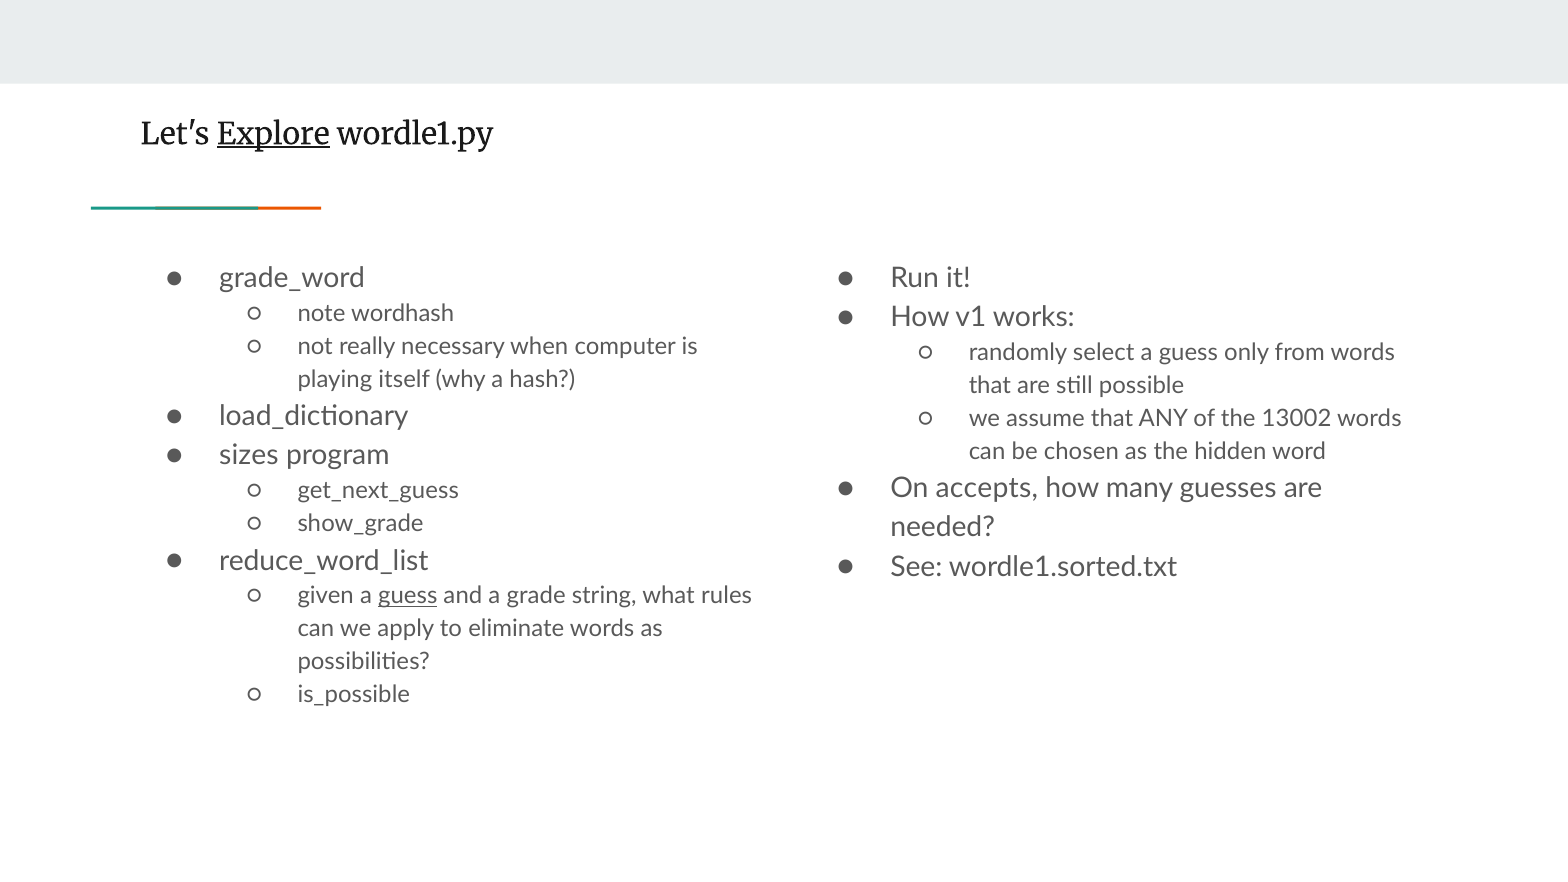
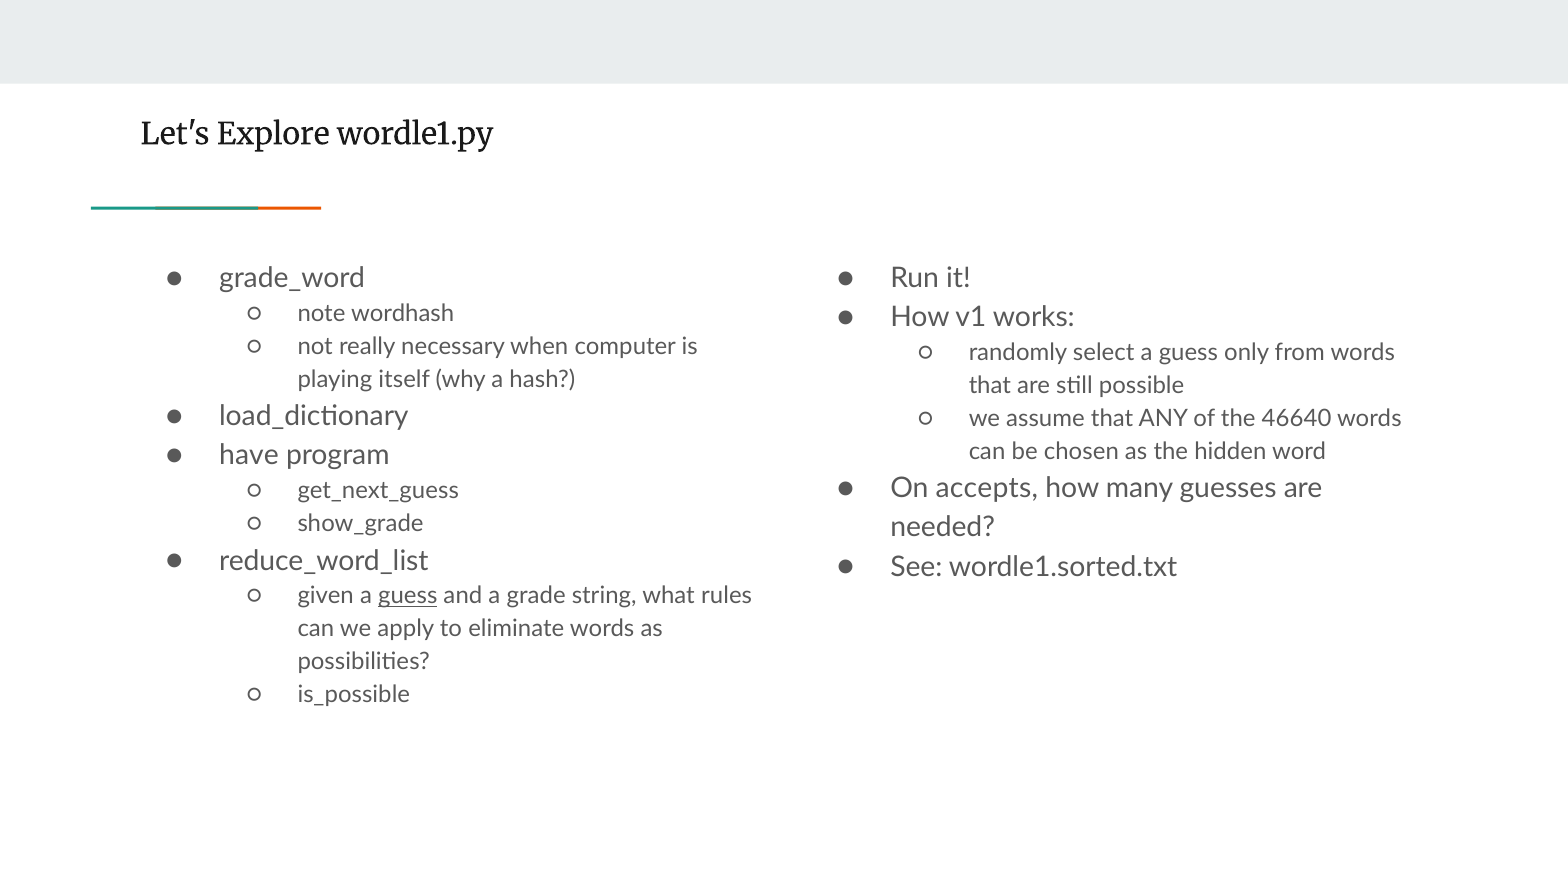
Explore underline: present -> none
13002: 13002 -> 46640
sizes: sizes -> have
